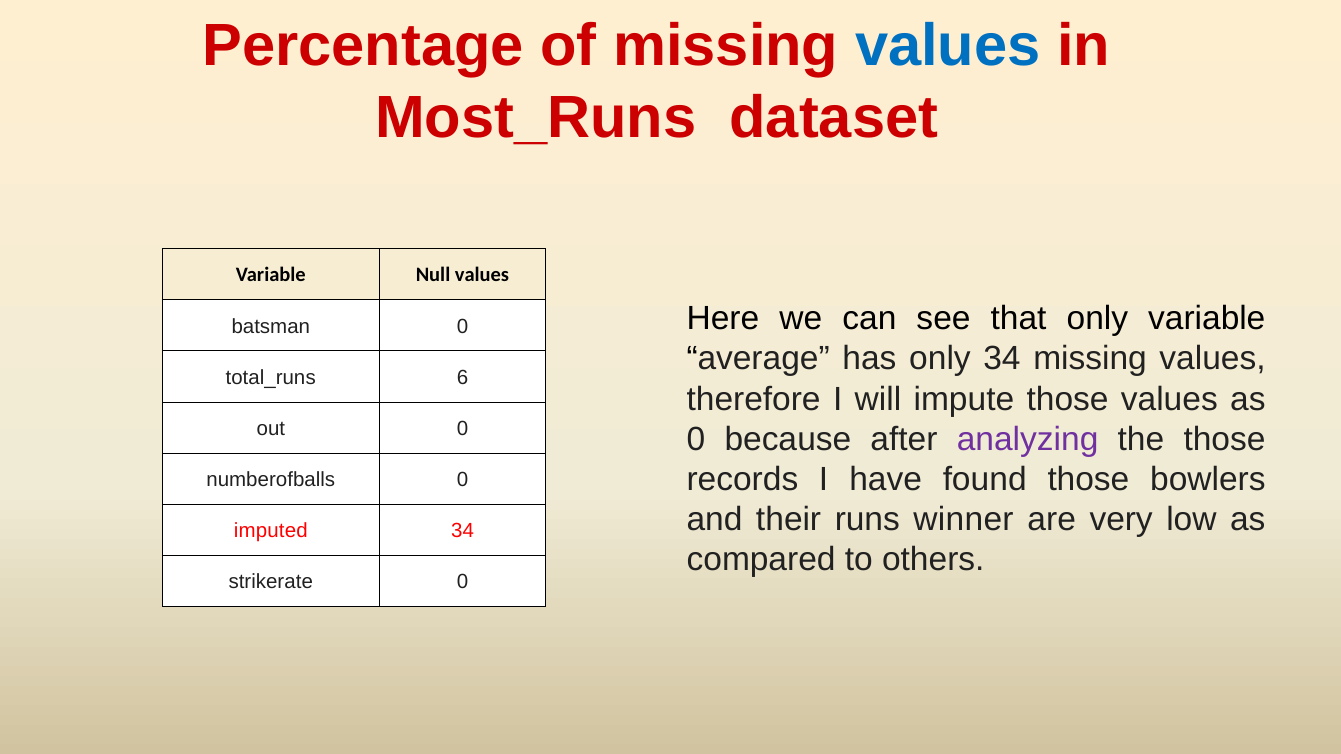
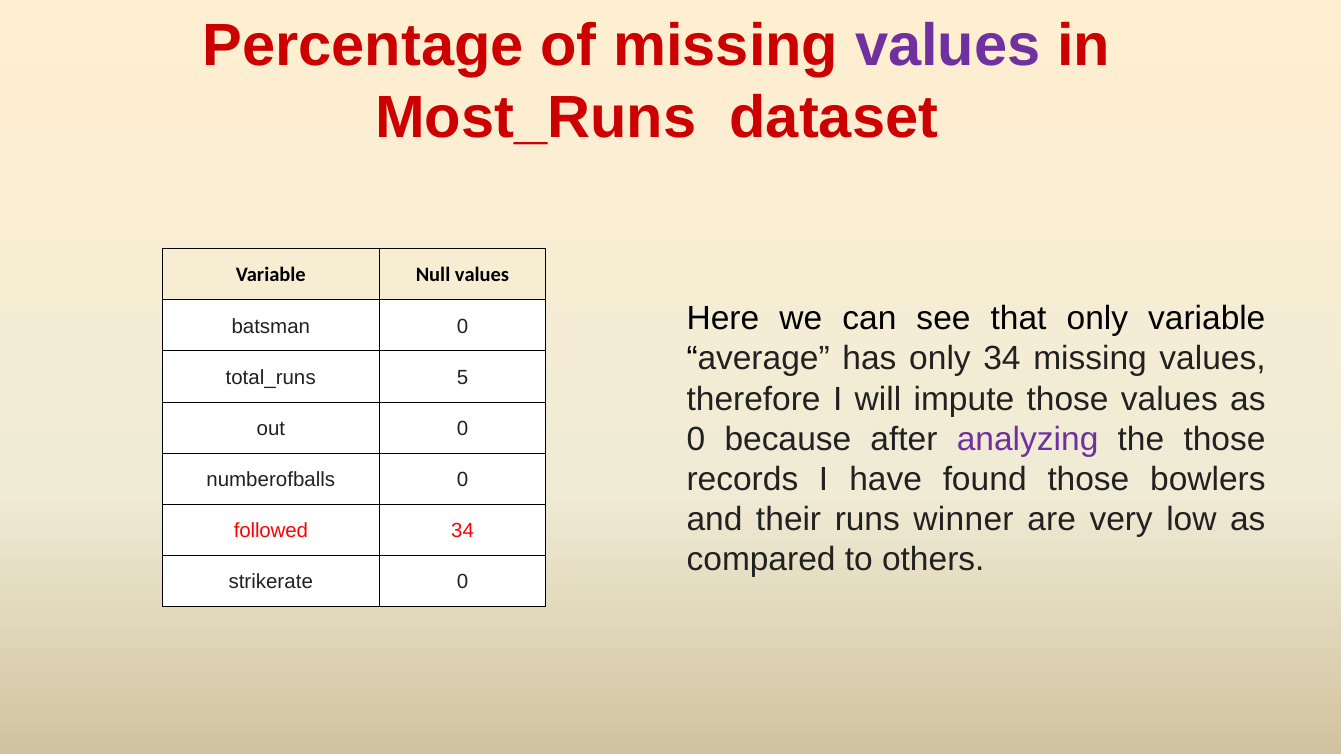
values at (948, 46) colour: blue -> purple
6: 6 -> 5
imputed: imputed -> followed
